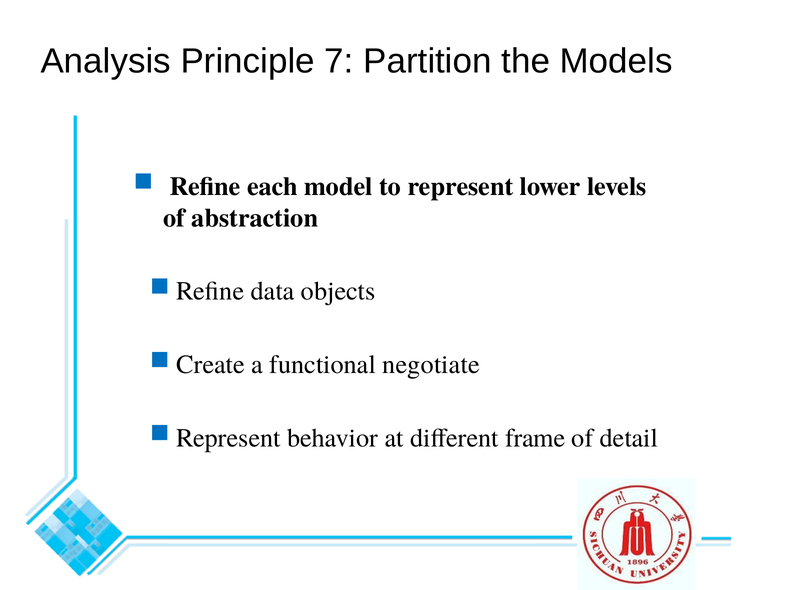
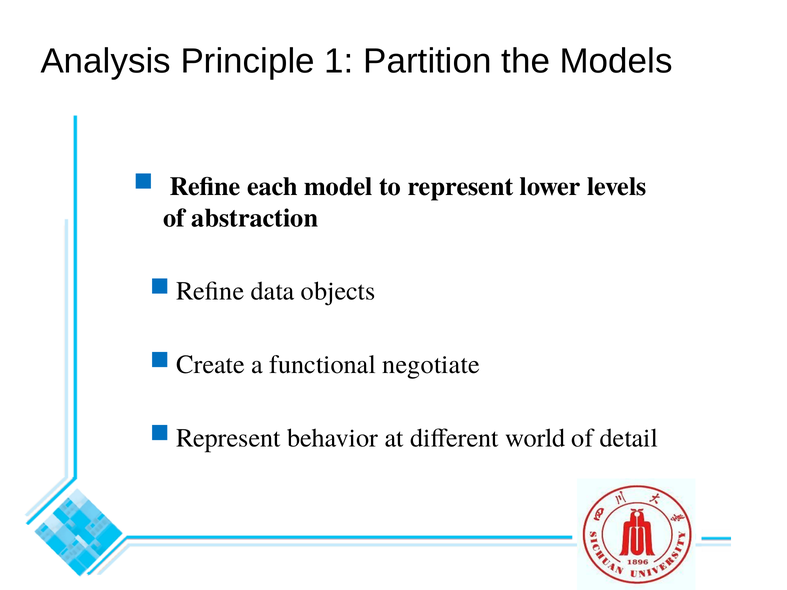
7: 7 -> 1
frame: frame -> world
